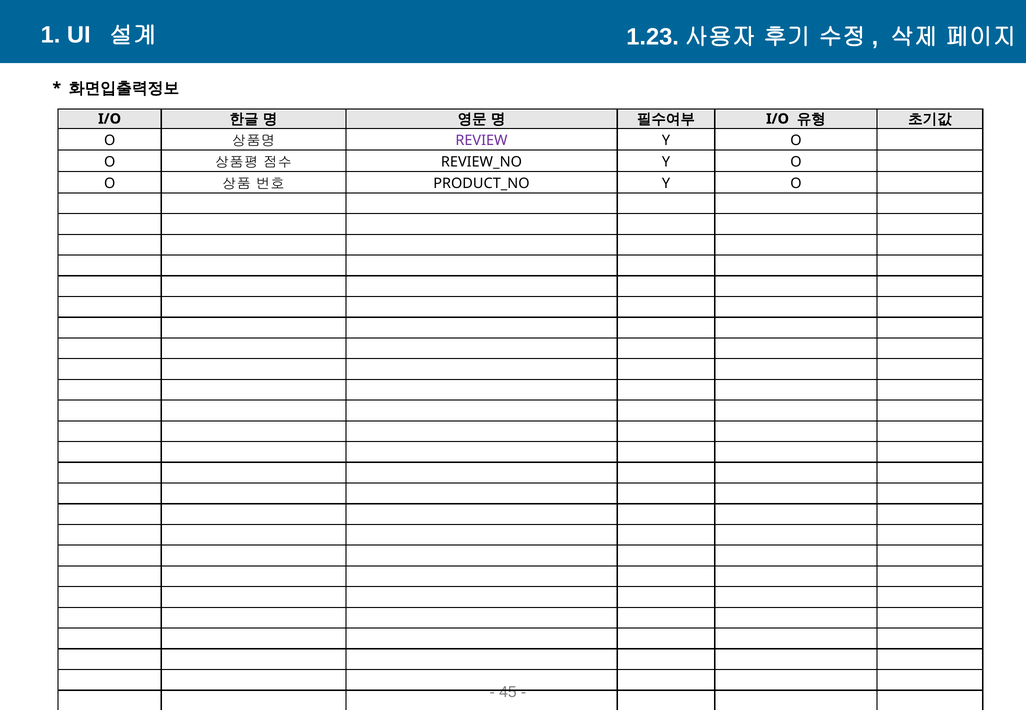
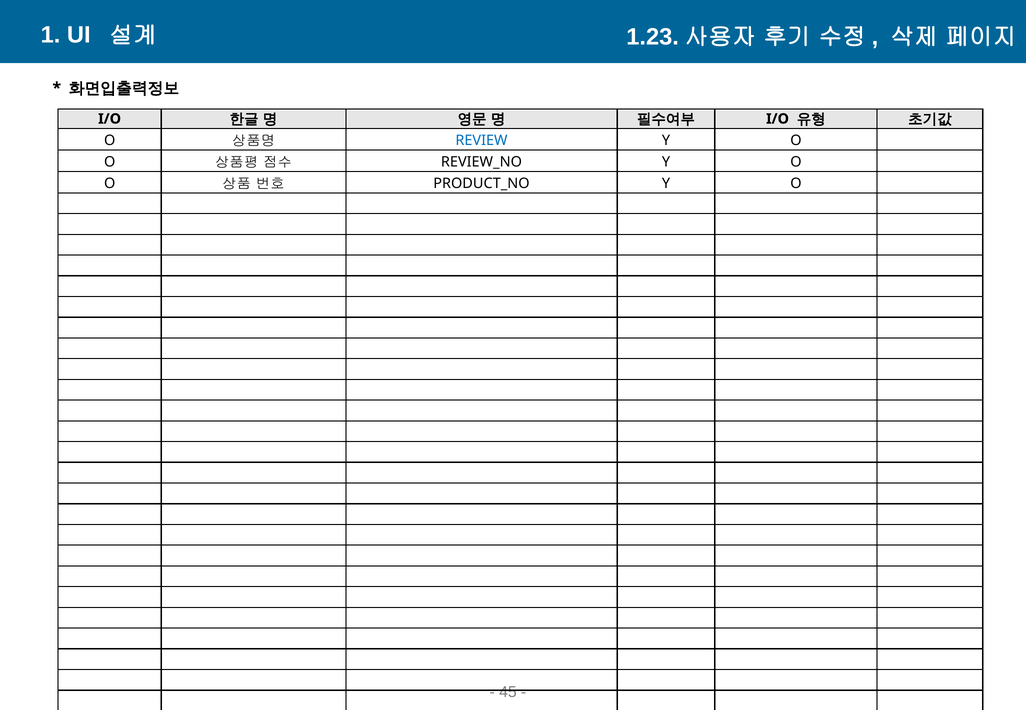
REVIEW colour: purple -> blue
